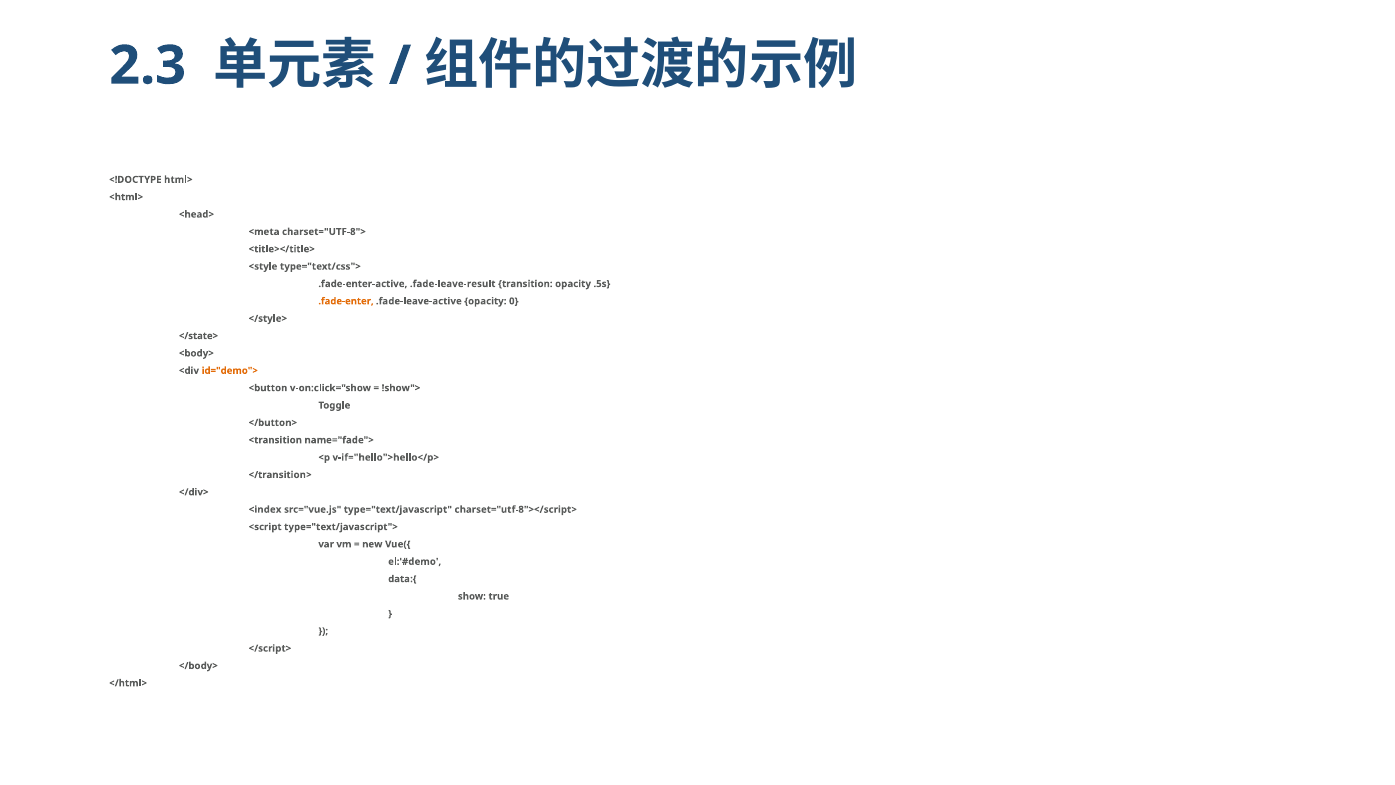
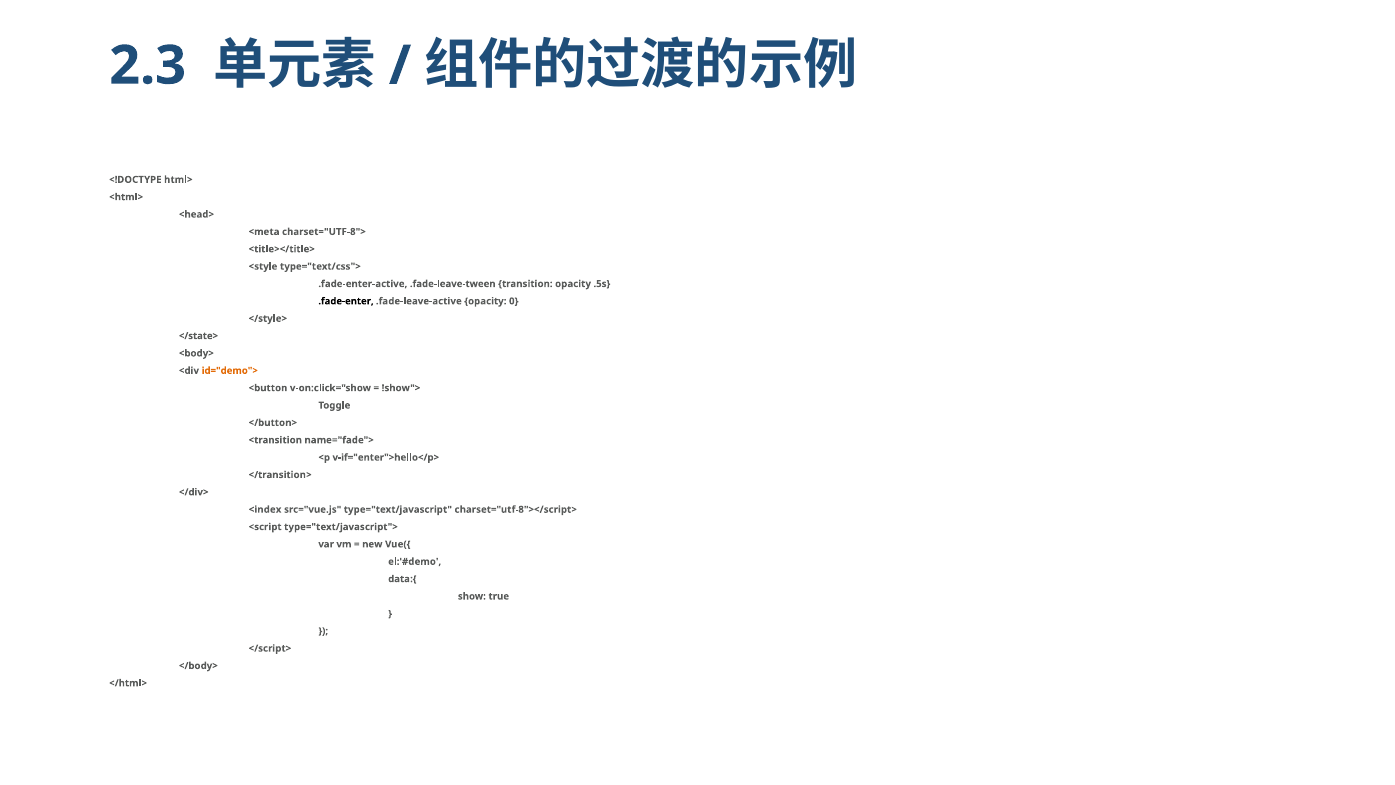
.fade-leave-result: .fade-leave-result -> .fade-leave-tween
.fade-enter colour: orange -> black
v-if="hello">hello</p>: v-if="hello">hello</p> -> v-if="enter">hello</p>
